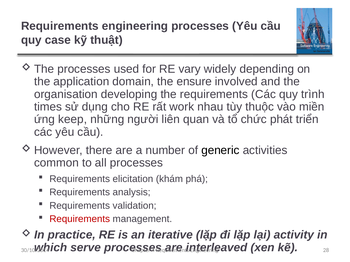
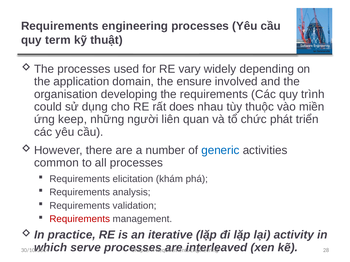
case: case -> term
times: times -> could
work: work -> does
generic colour: black -> blue
